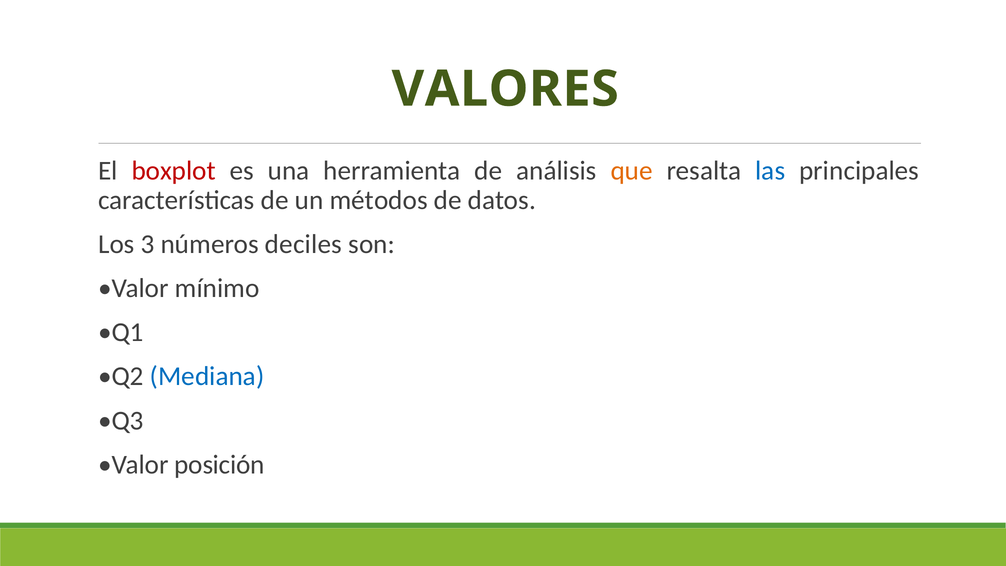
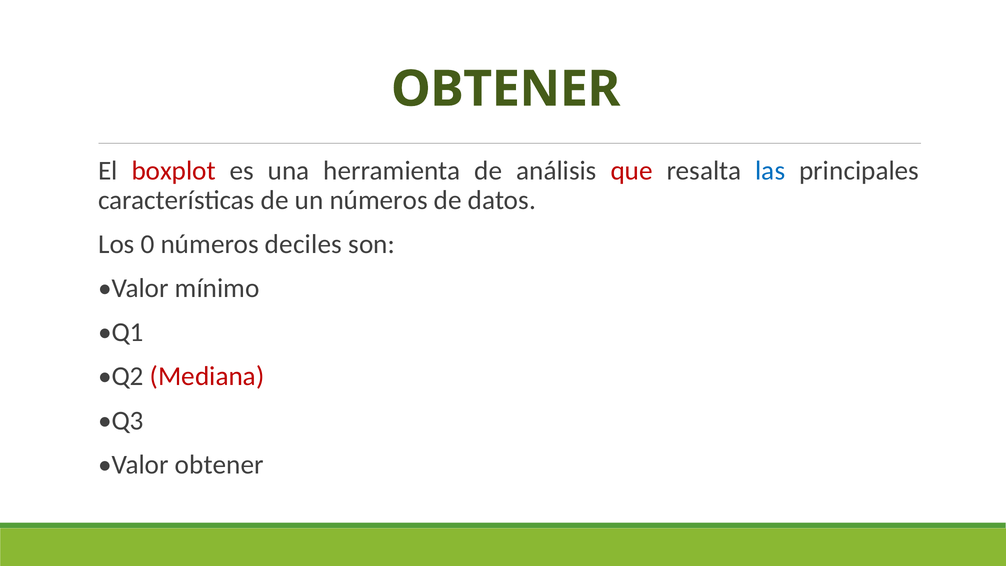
VALORES at (505, 89): VALORES -> OBTENER
que colour: orange -> red
un métodos: métodos -> números
3: 3 -> 0
Mediana colour: blue -> red
Valor posición: posición -> obtener
